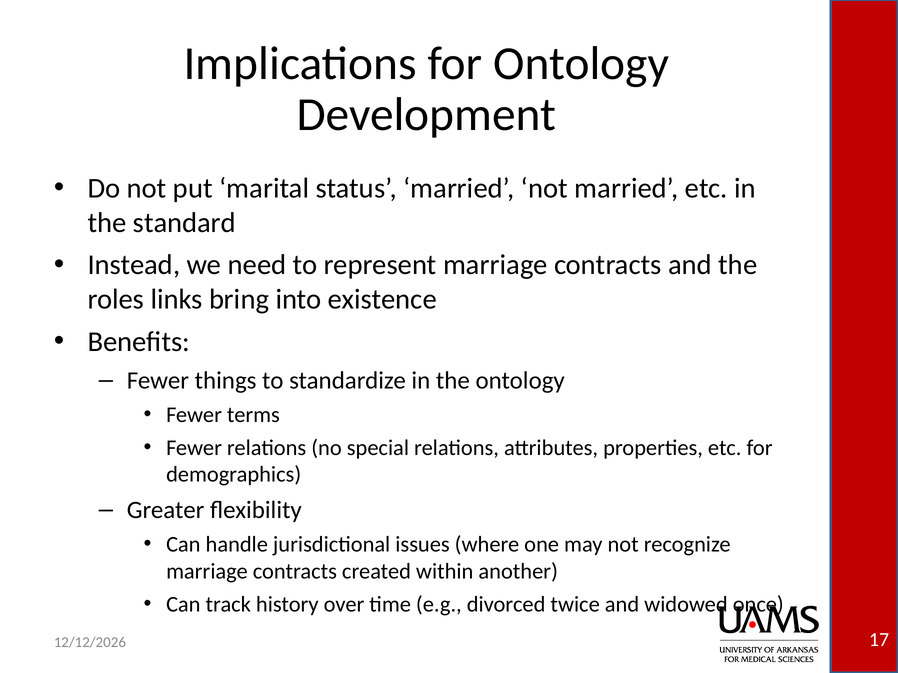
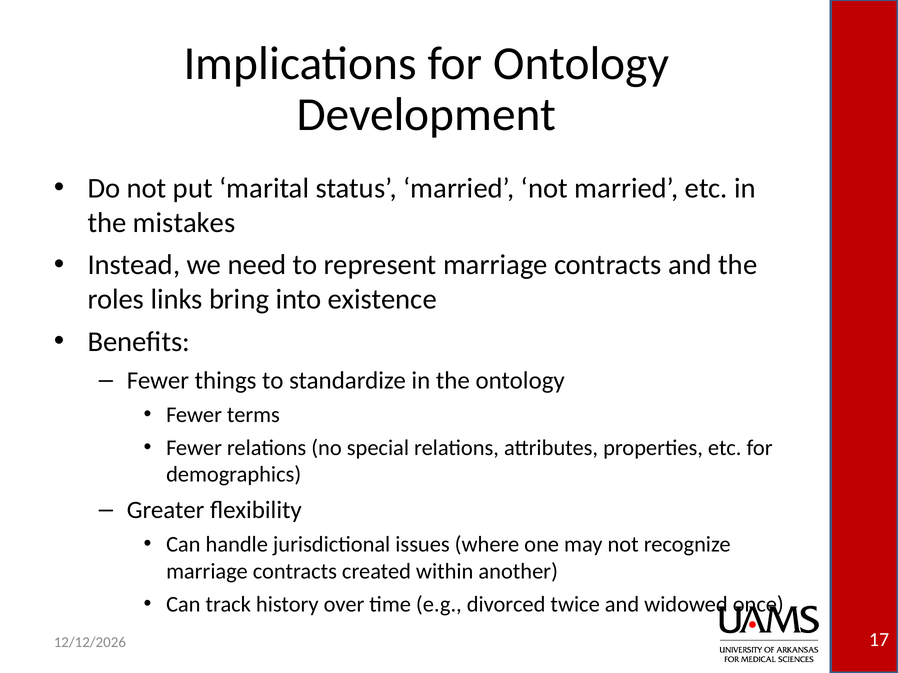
standard: standard -> mistakes
